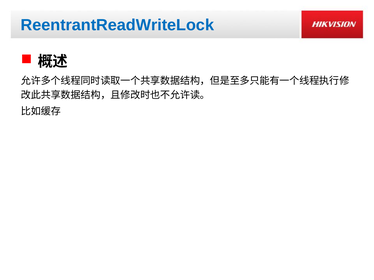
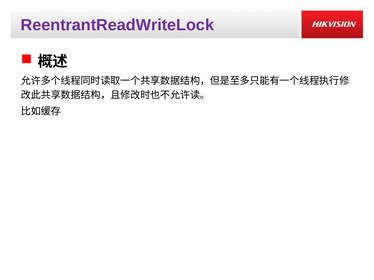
ReentrantReadWriteLock colour: blue -> purple
